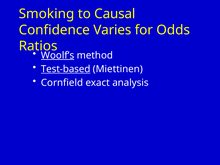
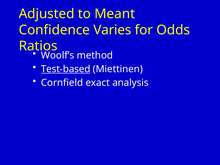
Smoking: Smoking -> Adjusted
Causal: Causal -> Meant
Woolf’s underline: present -> none
